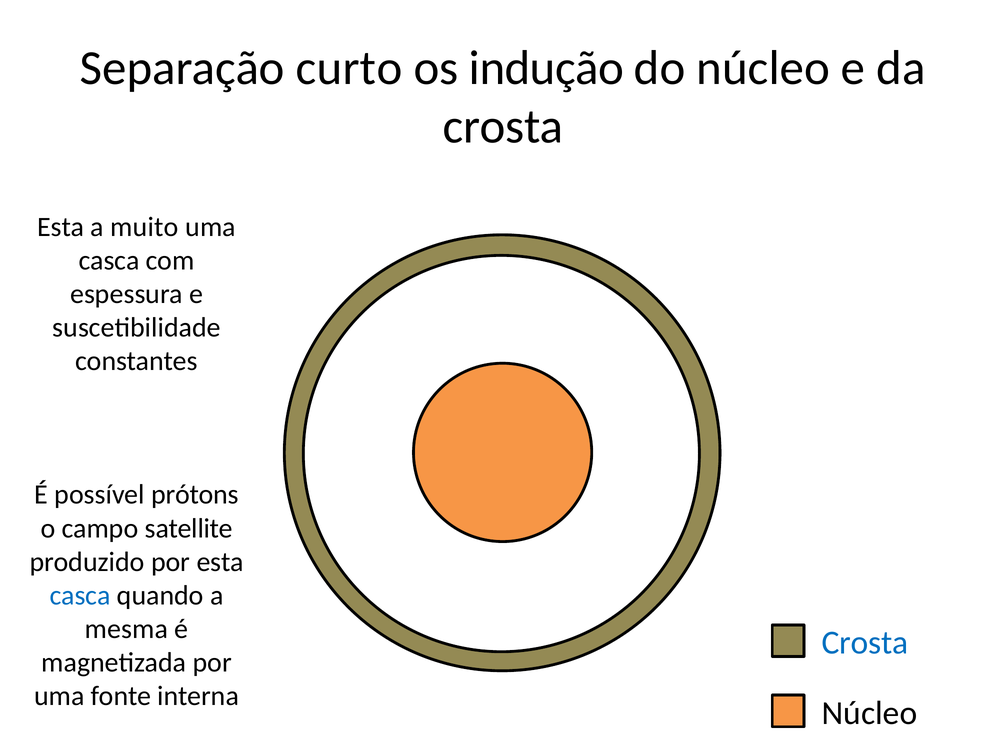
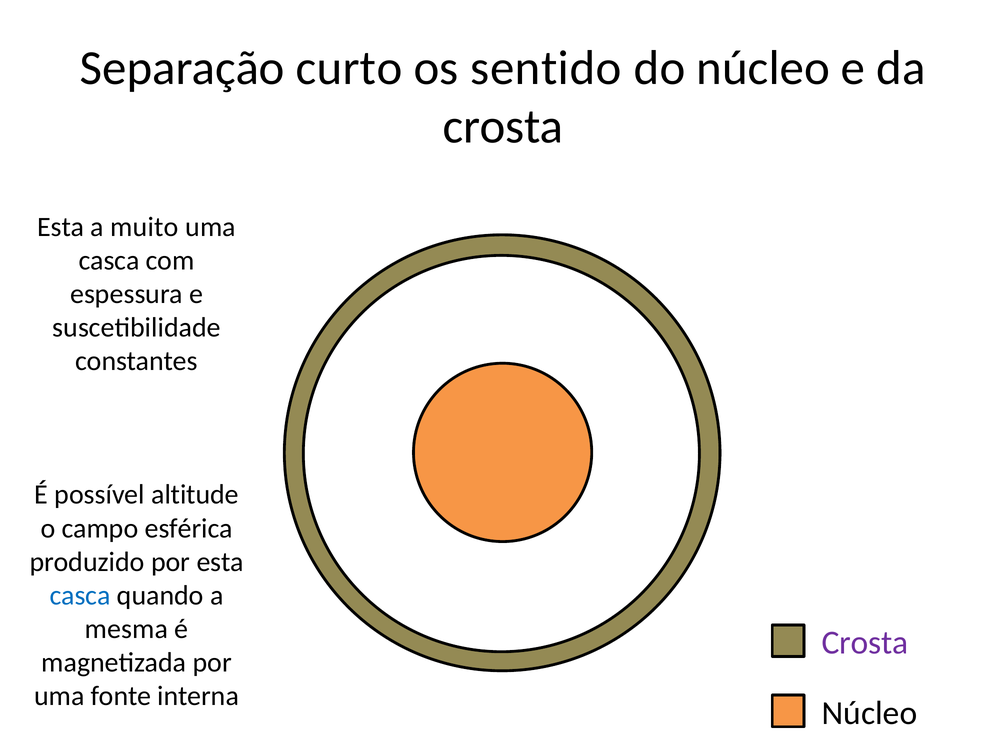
indução: indução -> sentido
prótons: prótons -> altitude
satellite: satellite -> esférica
Crosta at (865, 642) colour: blue -> purple
